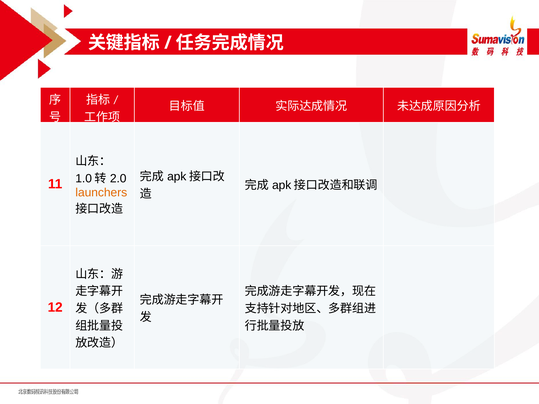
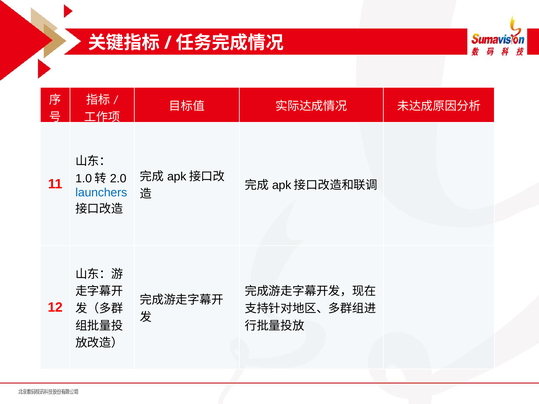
launchers colour: orange -> blue
